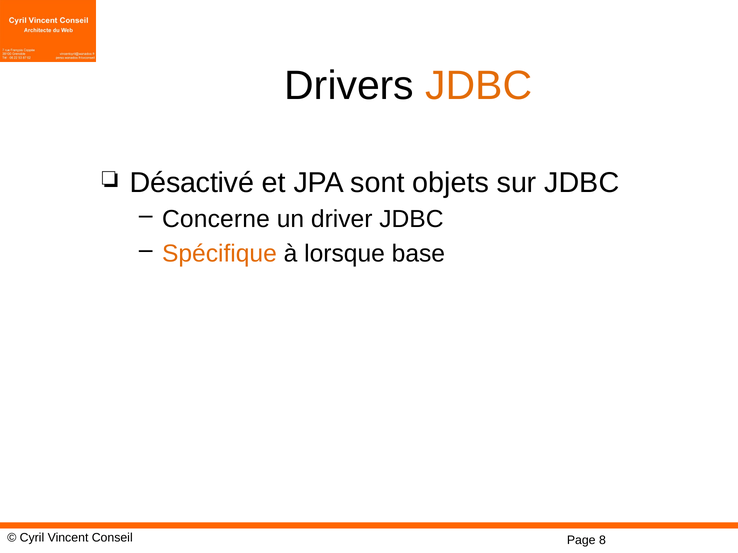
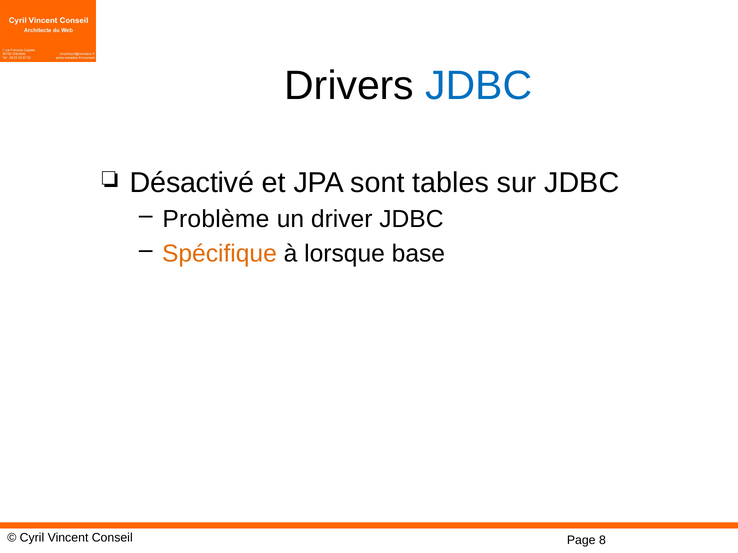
JDBC at (479, 86) colour: orange -> blue
objets: objets -> tables
Concerne: Concerne -> Problème
